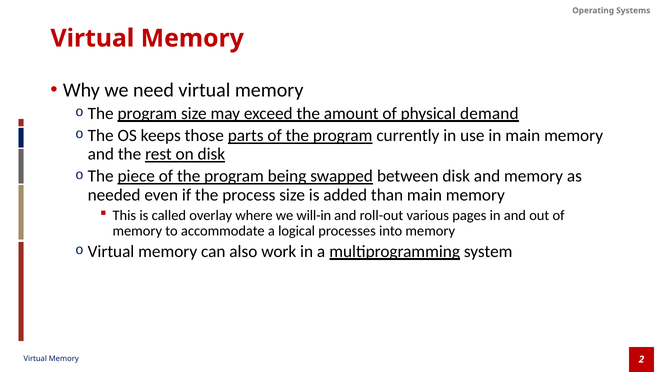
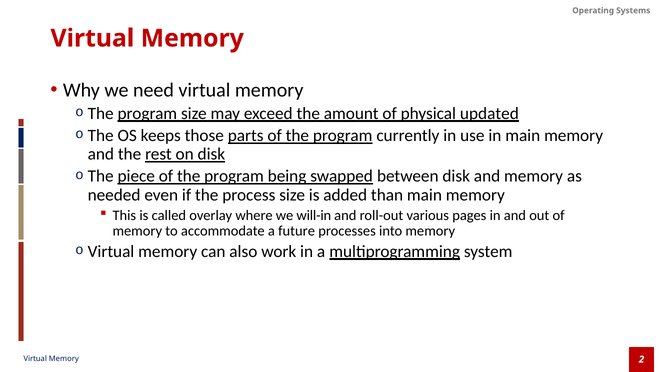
demand: demand -> updated
logical: logical -> future
